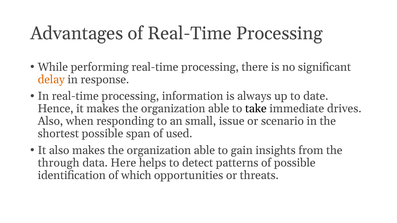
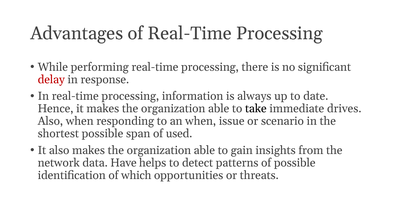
delay colour: orange -> red
an small: small -> when
through: through -> network
Here: Here -> Have
